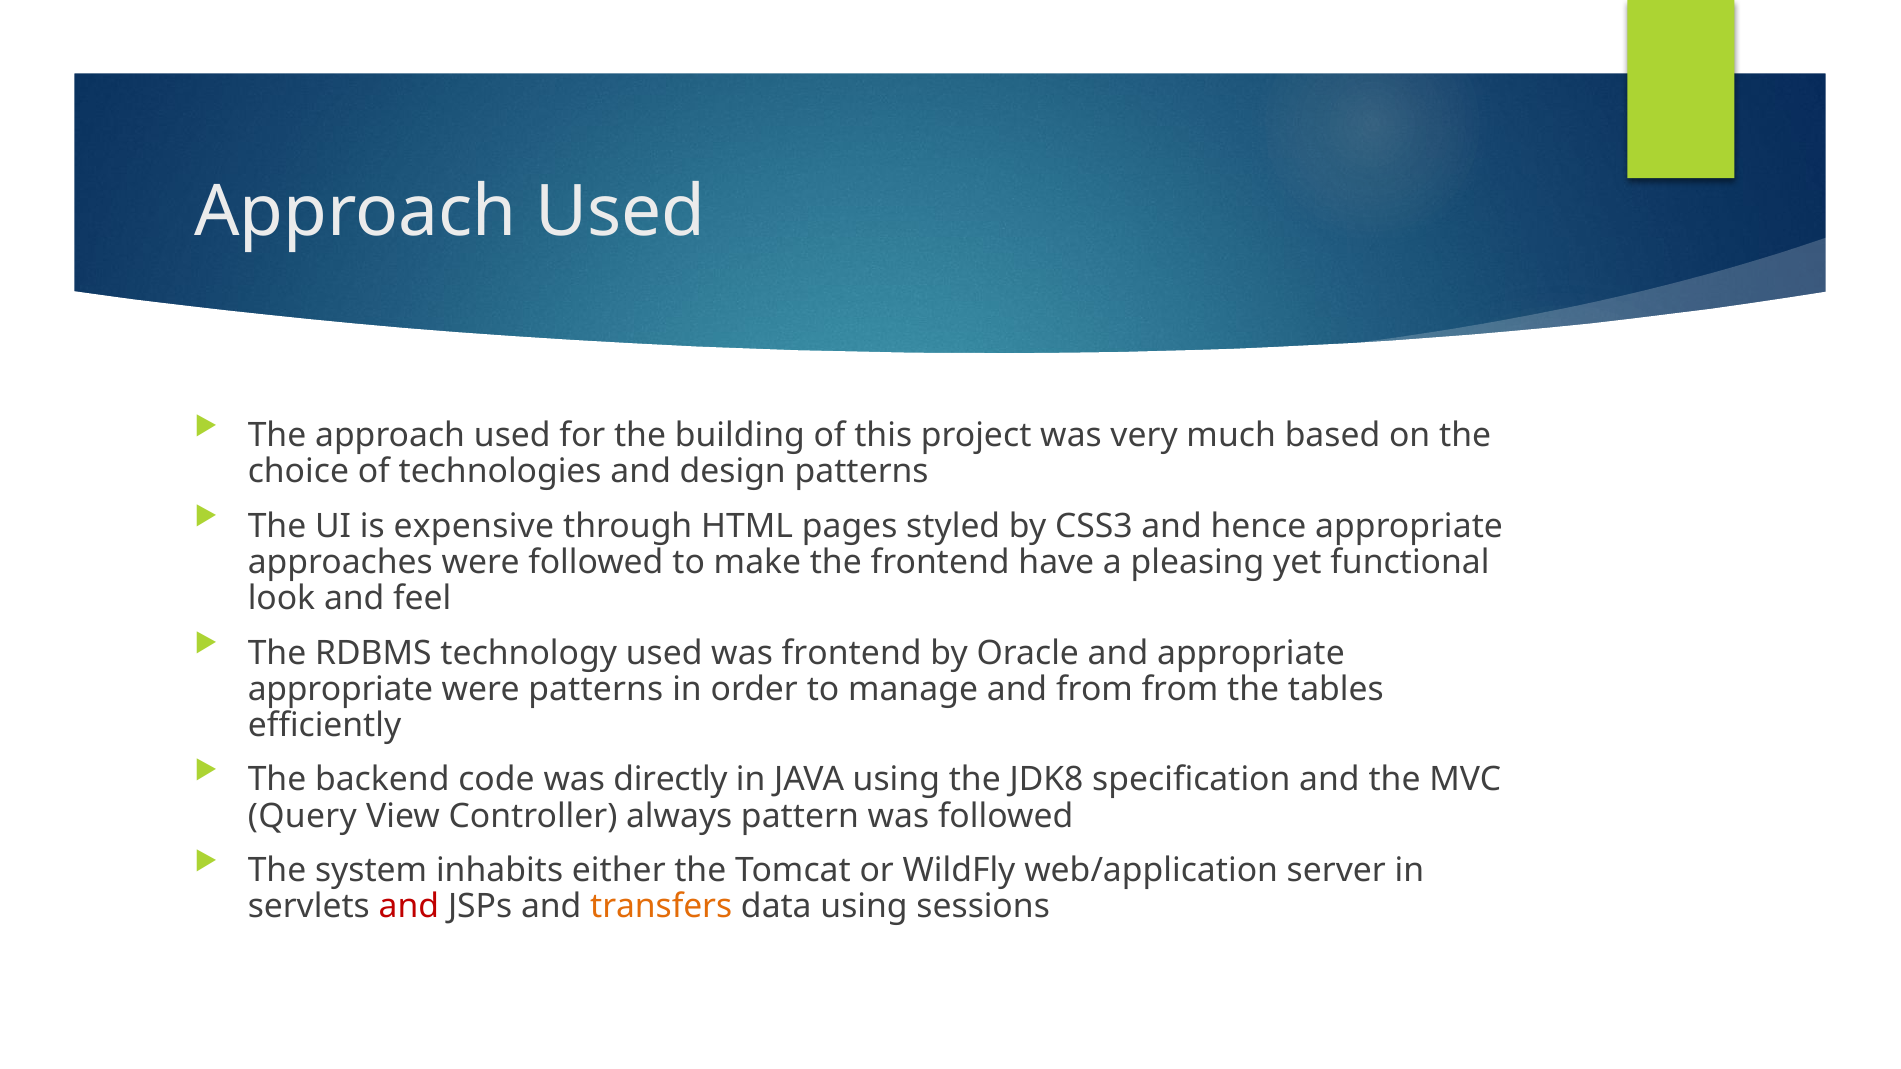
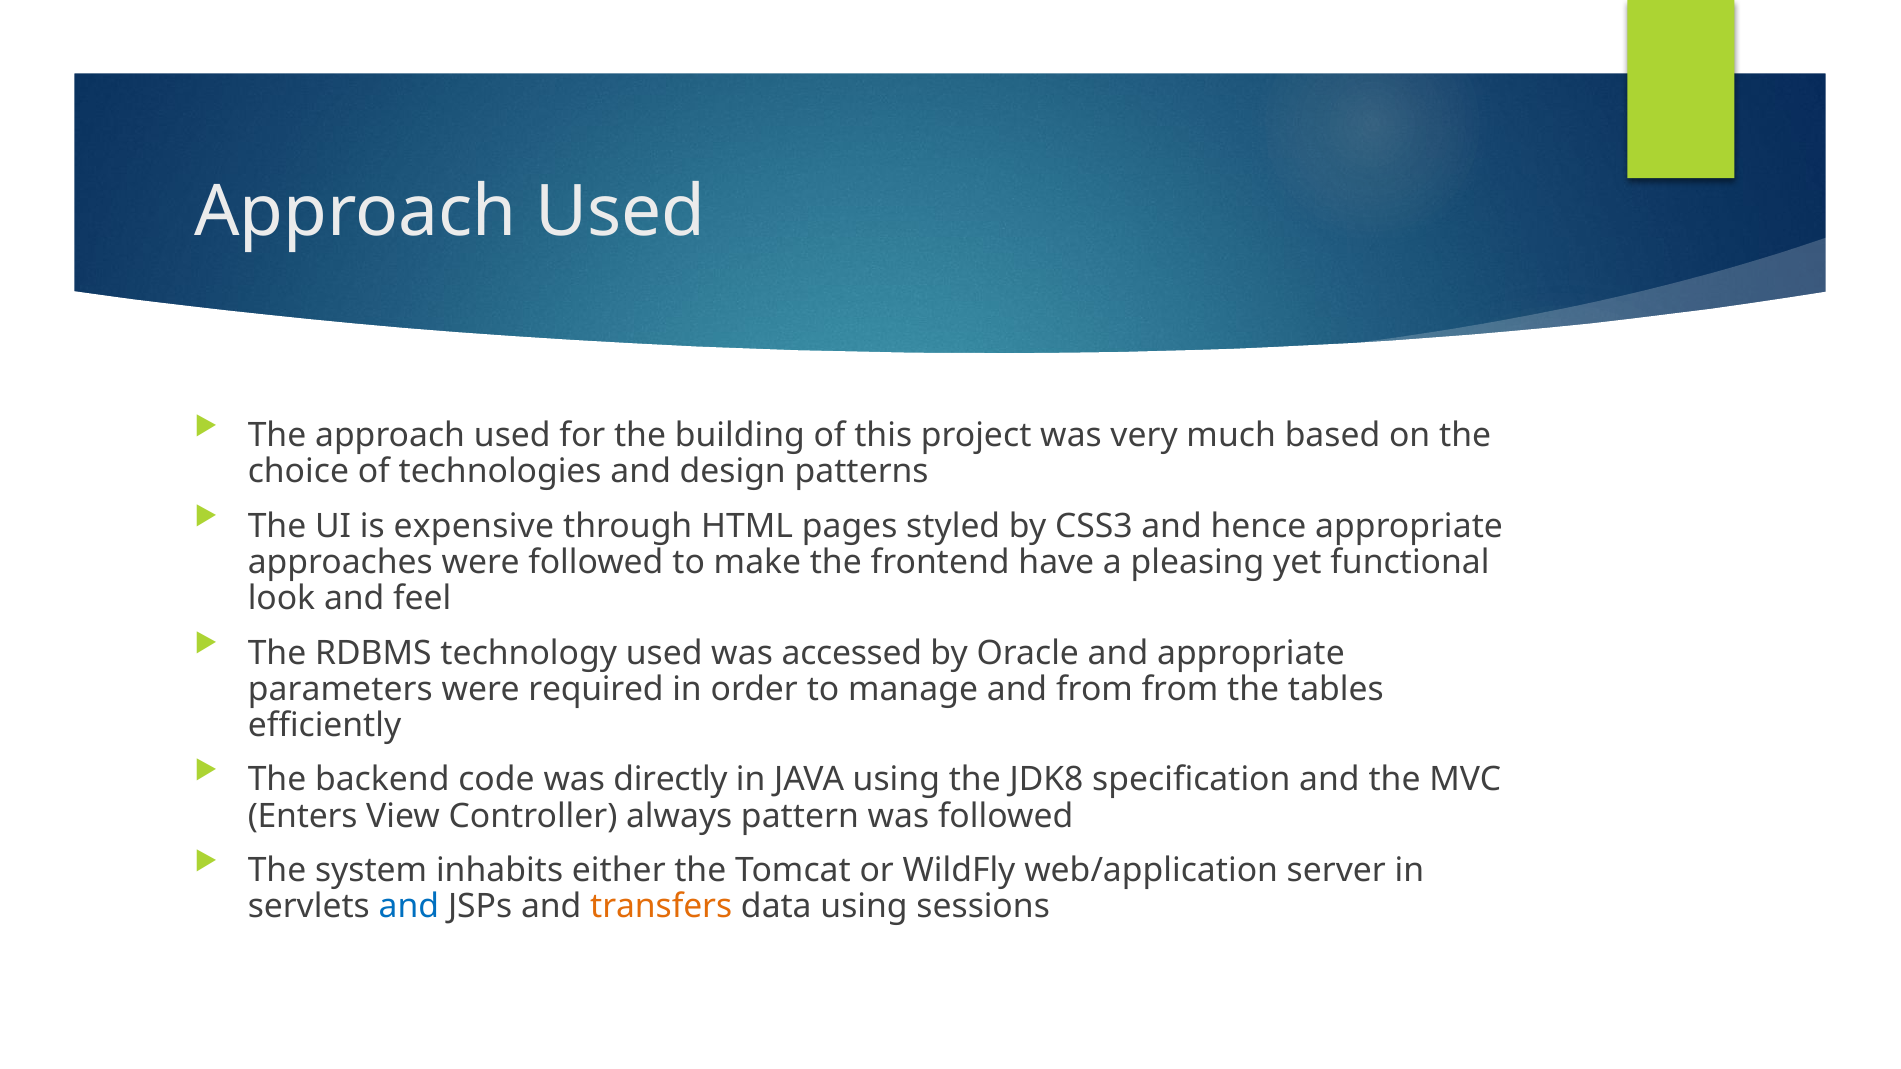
was frontend: frontend -> accessed
appropriate at (340, 689): appropriate -> parameters
were patterns: patterns -> required
Query: Query -> Enters
and at (409, 907) colour: red -> blue
